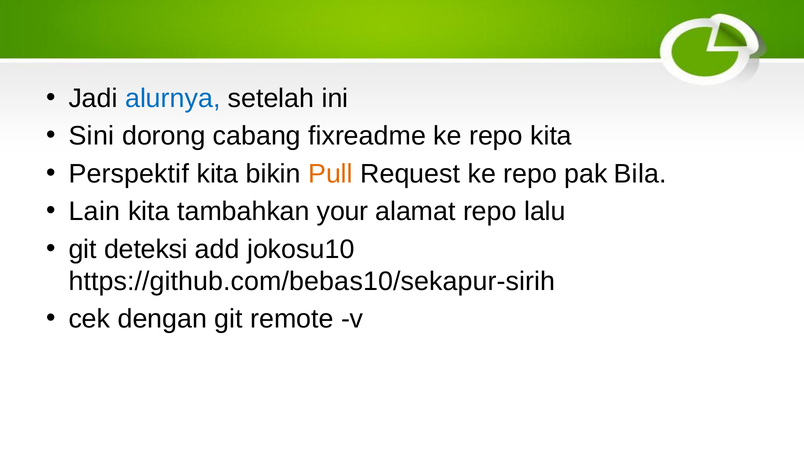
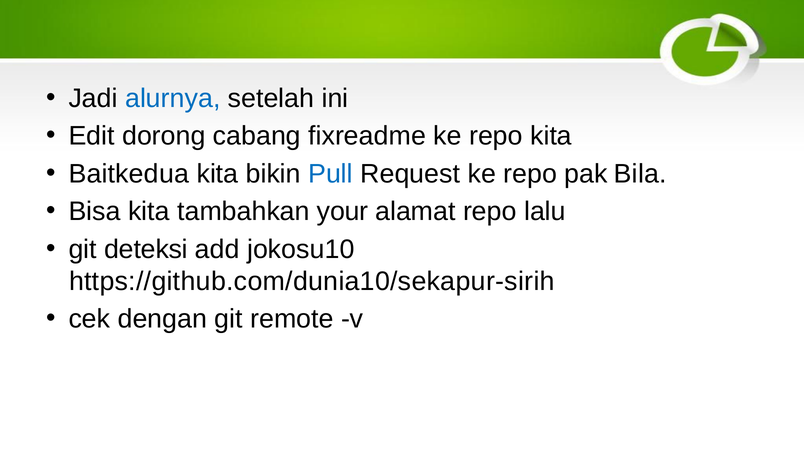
Sini: Sini -> Edit
Perspektif: Perspektif -> Baitkedua
Pull colour: orange -> blue
Lain: Lain -> Bisa
https://github.com/bebas10/sekapur-sirih: https://github.com/bebas10/sekapur-sirih -> https://github.com/dunia10/sekapur-sirih
